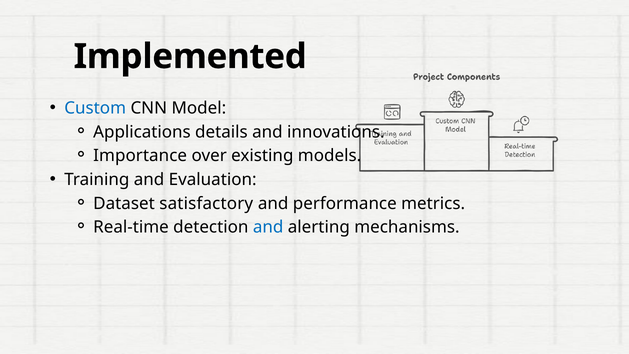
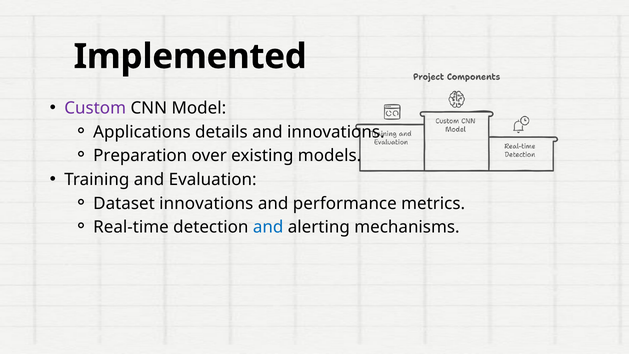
Custom colour: blue -> purple
Importance: Importance -> Preparation
Dataset satisfactory: satisfactory -> innovations
